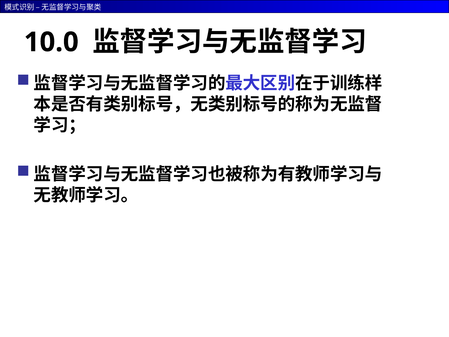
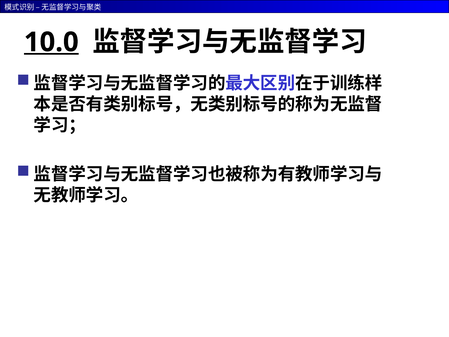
10.0 underline: none -> present
